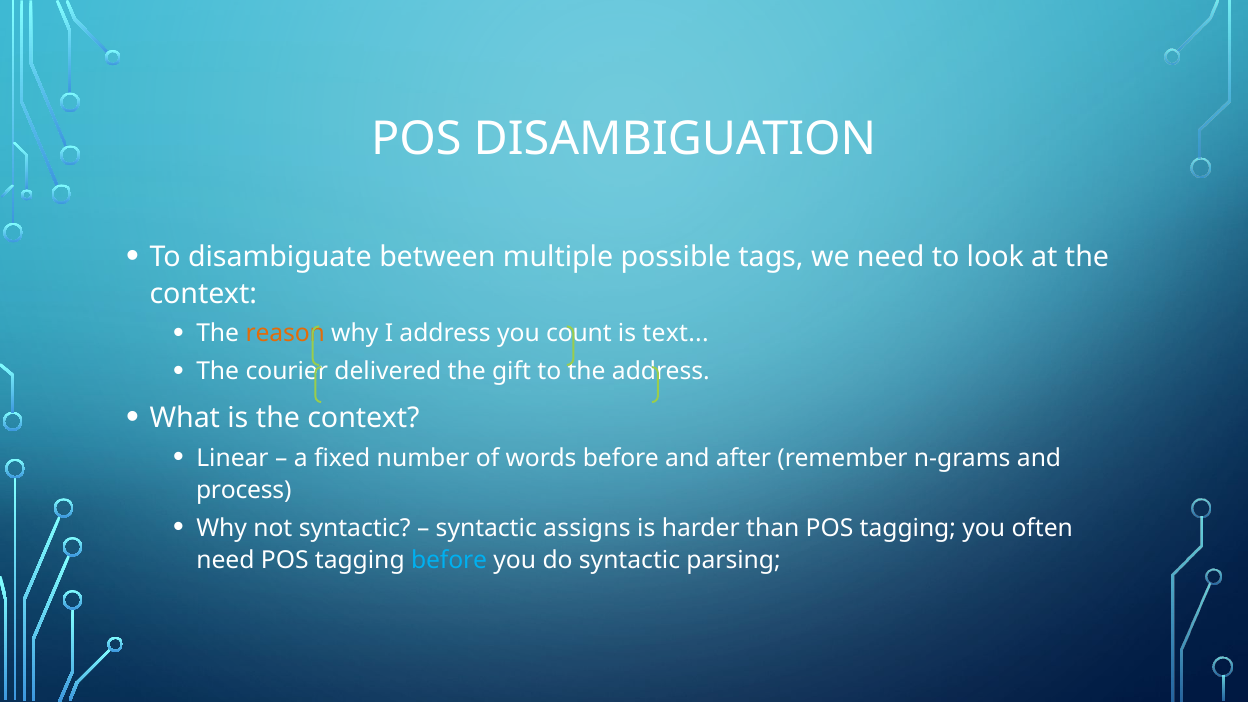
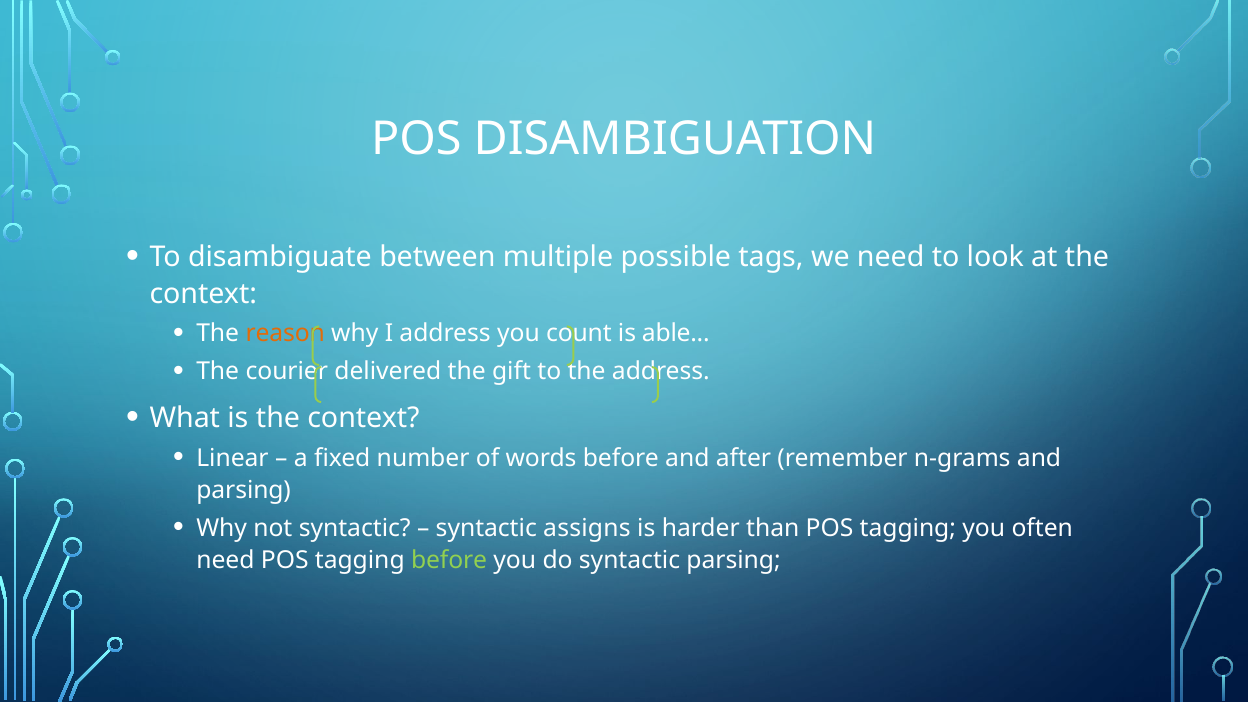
text: text -> able
process at (244, 490): process -> parsing
before at (449, 560) colour: light blue -> light green
